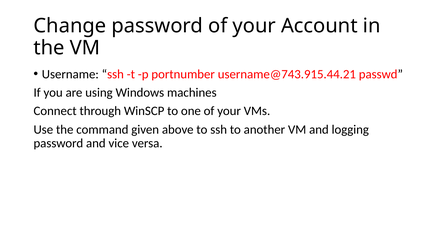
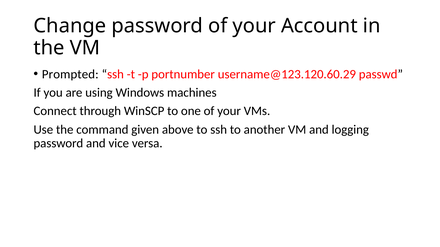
Username: Username -> Prompted
username@743.915.44.21: username@743.915.44.21 -> username@123.120.60.29
